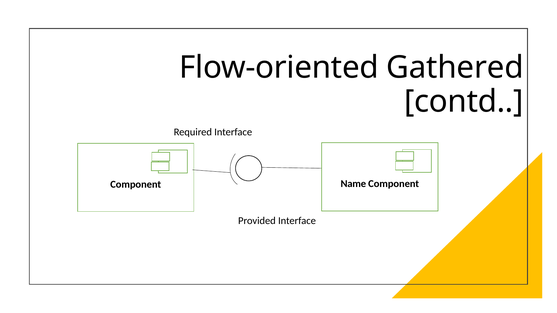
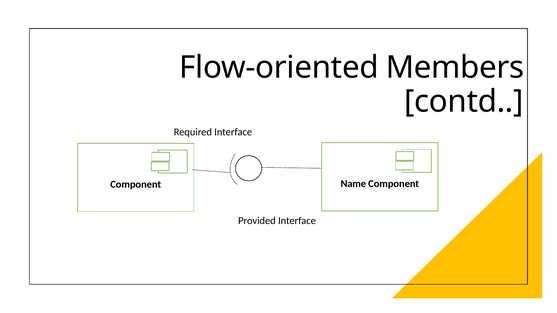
Gathered: Gathered -> Members
